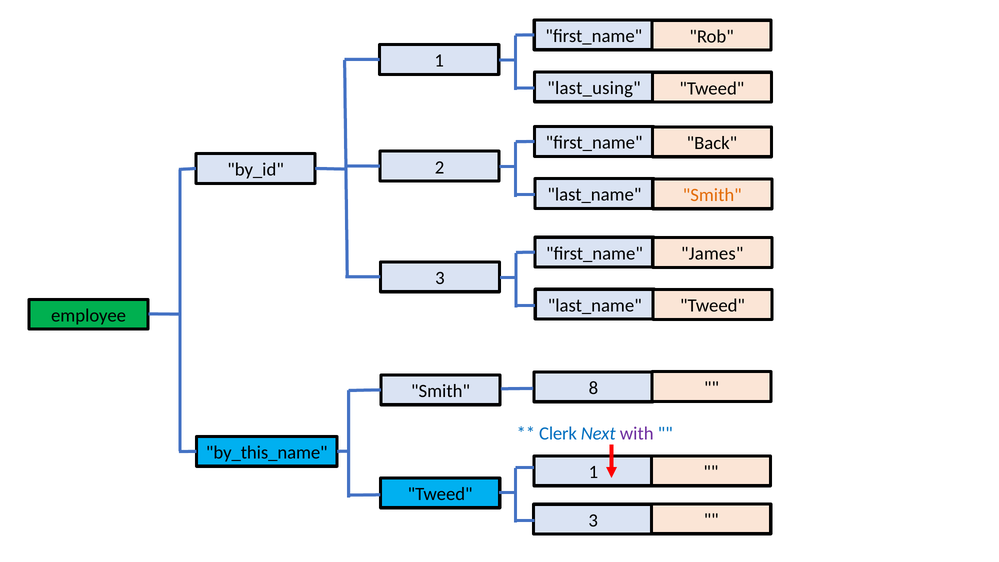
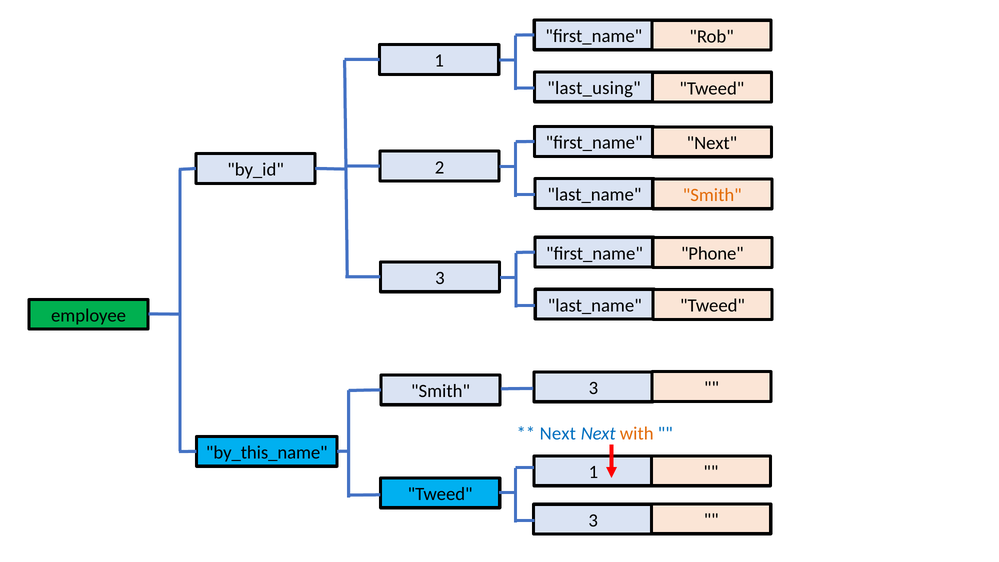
first_name Back: Back -> Next
James: James -> Phone
8 at (593, 388): 8 -> 3
Clerk at (558, 433): Clerk -> Next
with colour: purple -> orange
